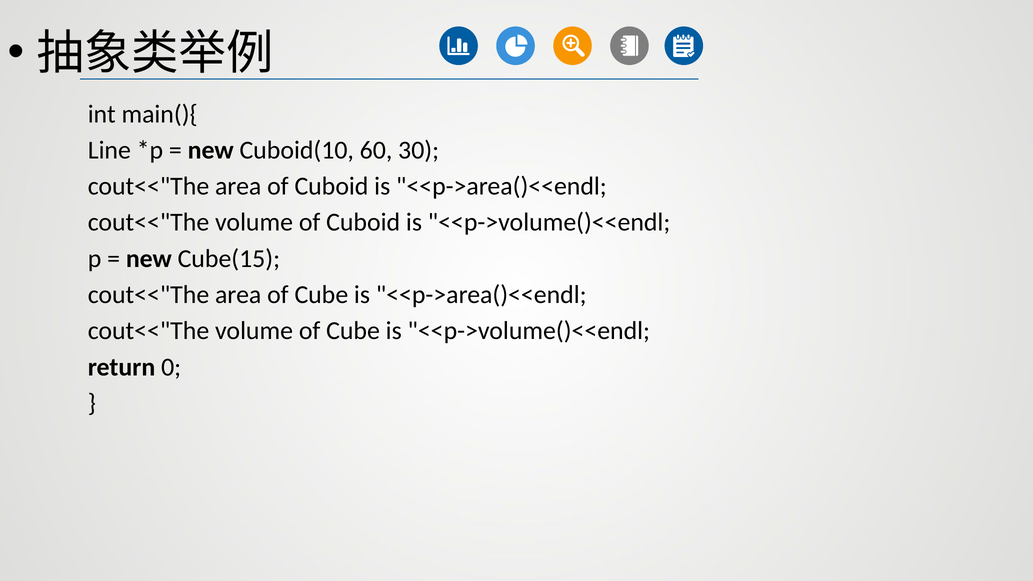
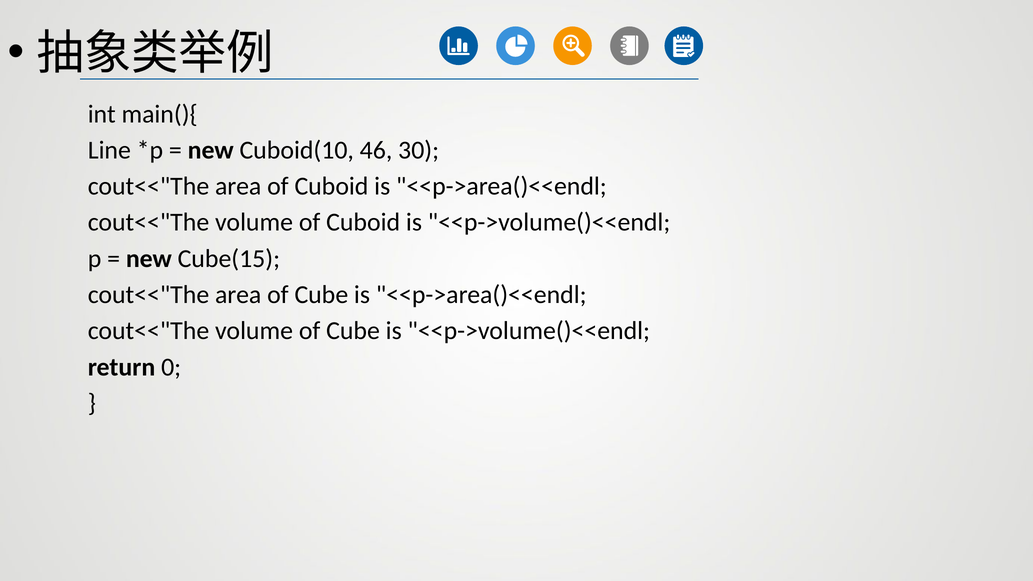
60: 60 -> 46
